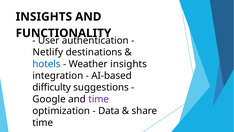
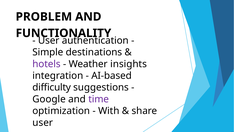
INSIGHTS at (44, 17): INSIGHTS -> PROBLEM
Netlify: Netlify -> Simple
hotels colour: blue -> purple
Data: Data -> With
time at (43, 122): time -> user
